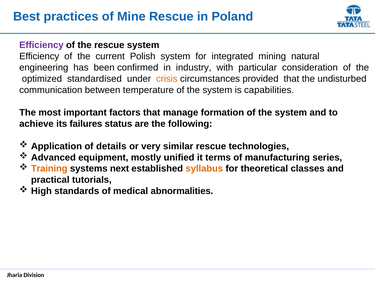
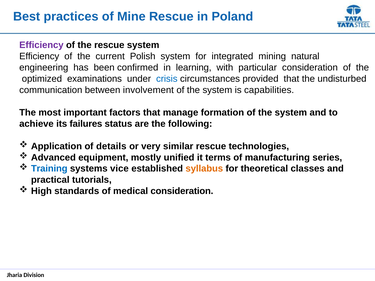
industry: industry -> learning
standardised: standardised -> examinations
crisis colour: orange -> blue
temperature: temperature -> involvement
Training colour: orange -> blue
next: next -> vice
medical abnormalities: abnormalities -> consideration
